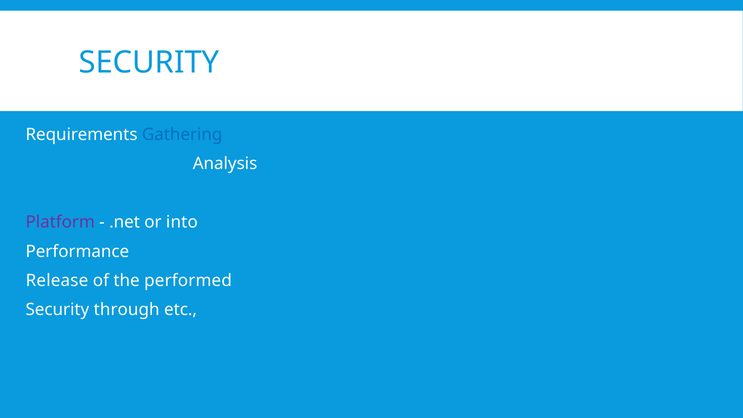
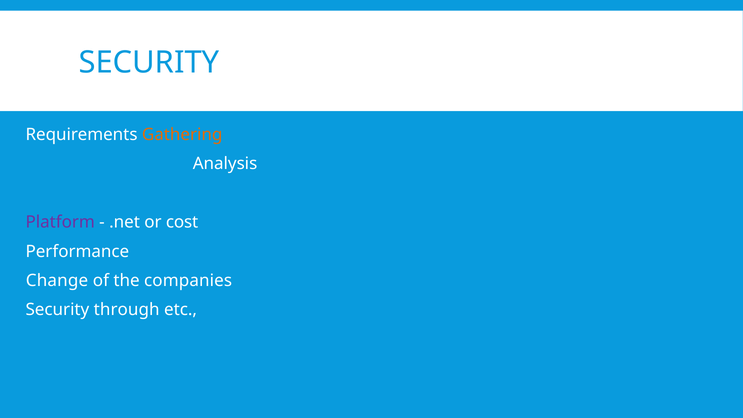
Gathering colour: blue -> orange
into: into -> cost
Release: Release -> Change
performed: performed -> companies
